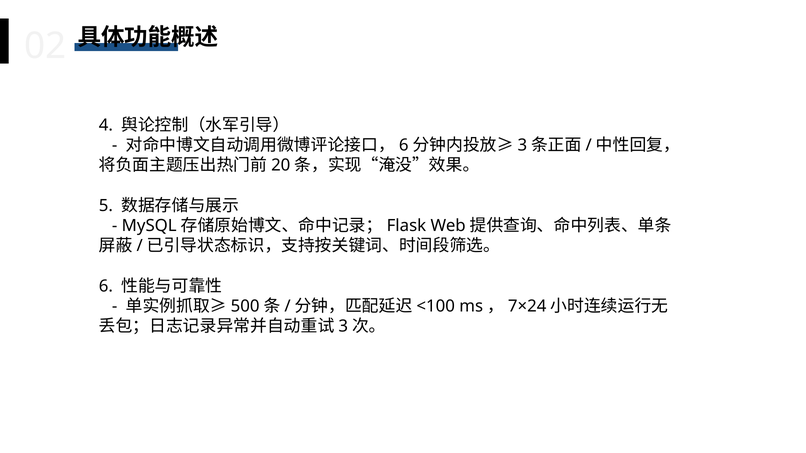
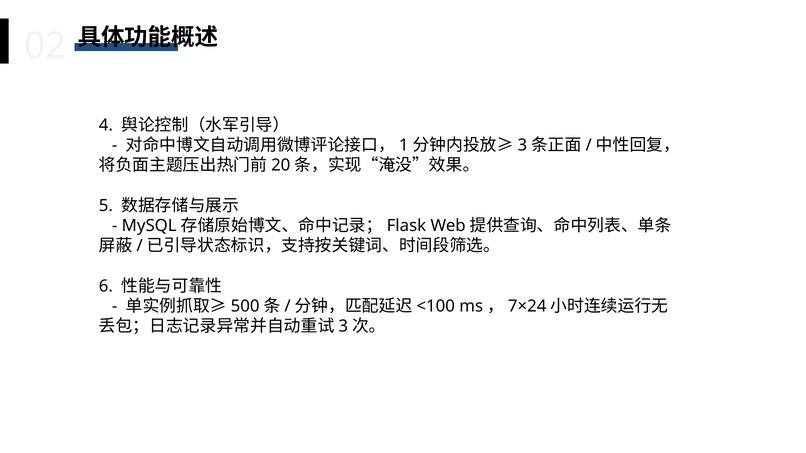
6 at (404, 145): 6 -> 1
